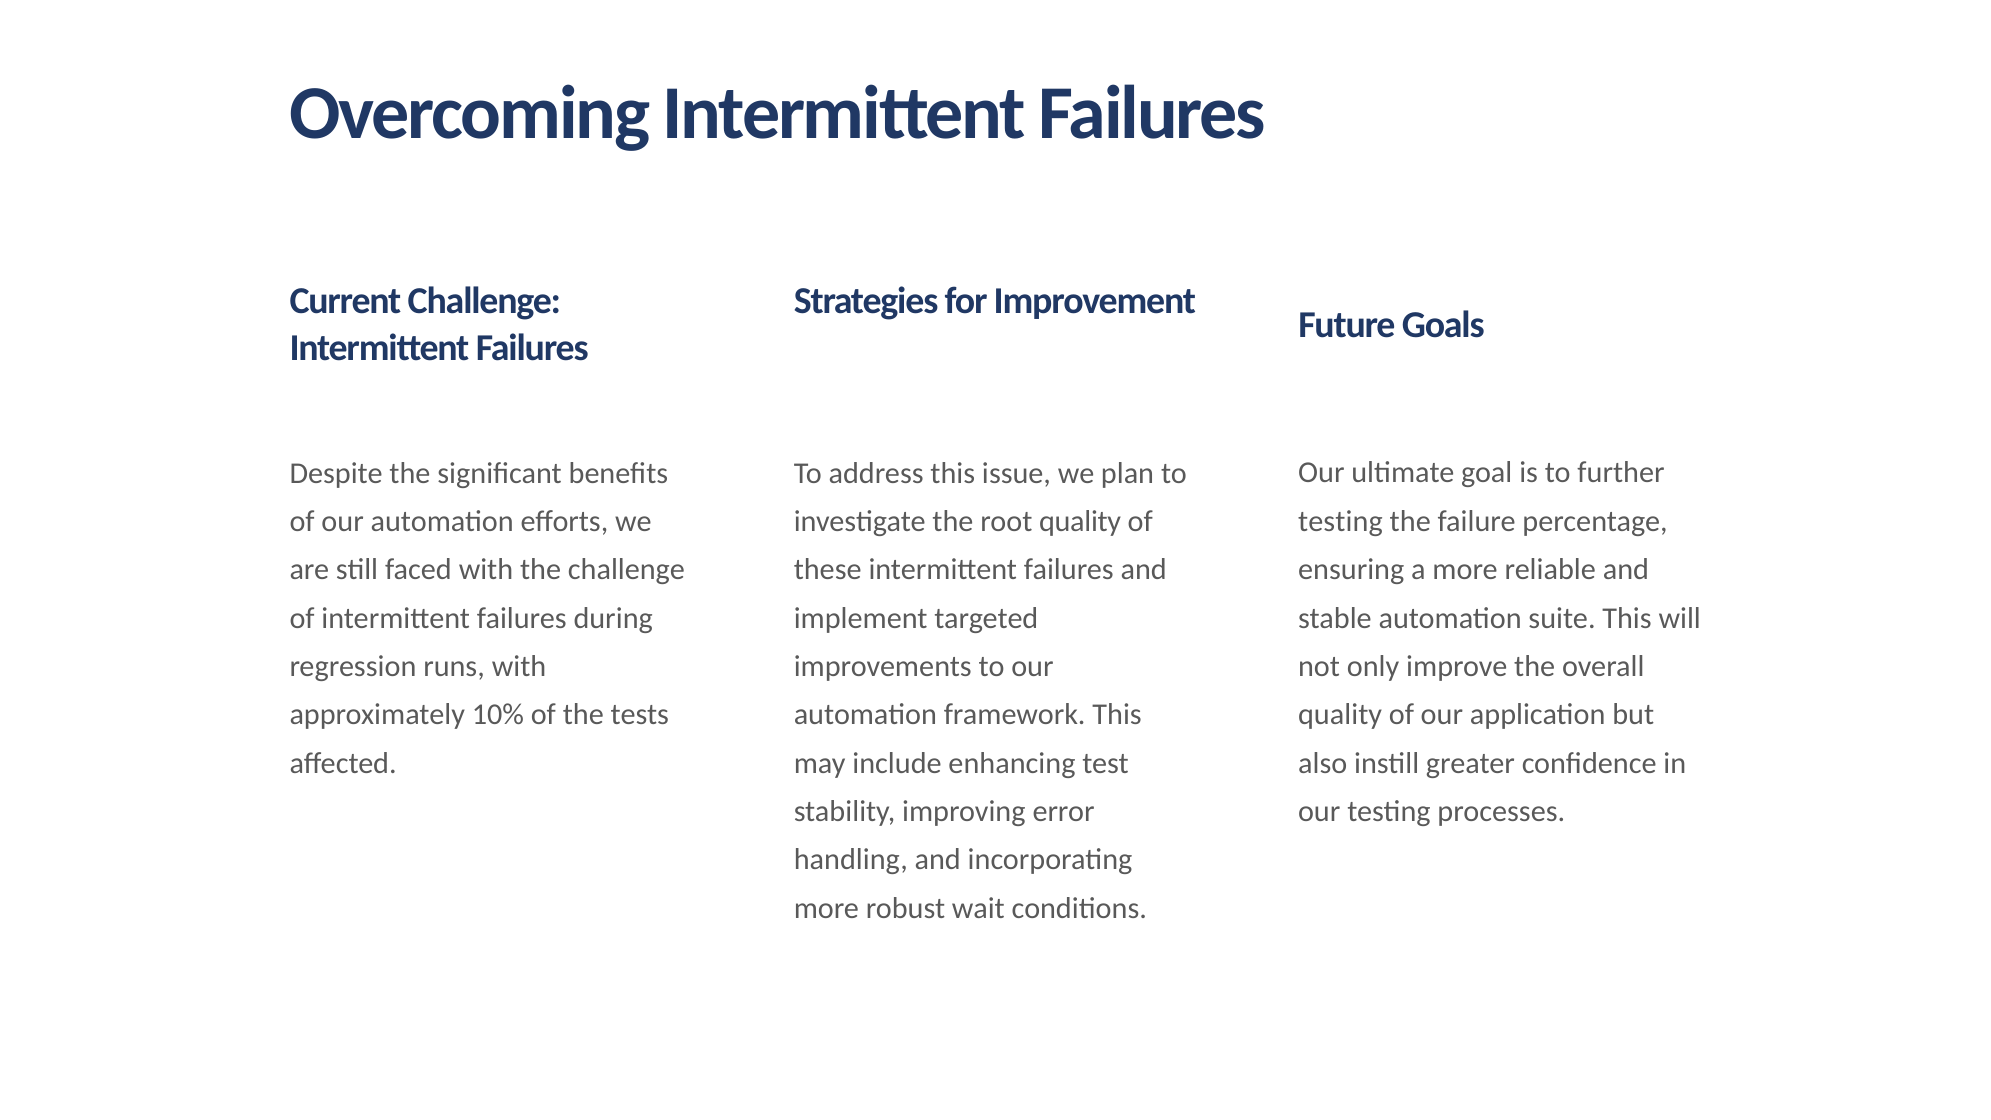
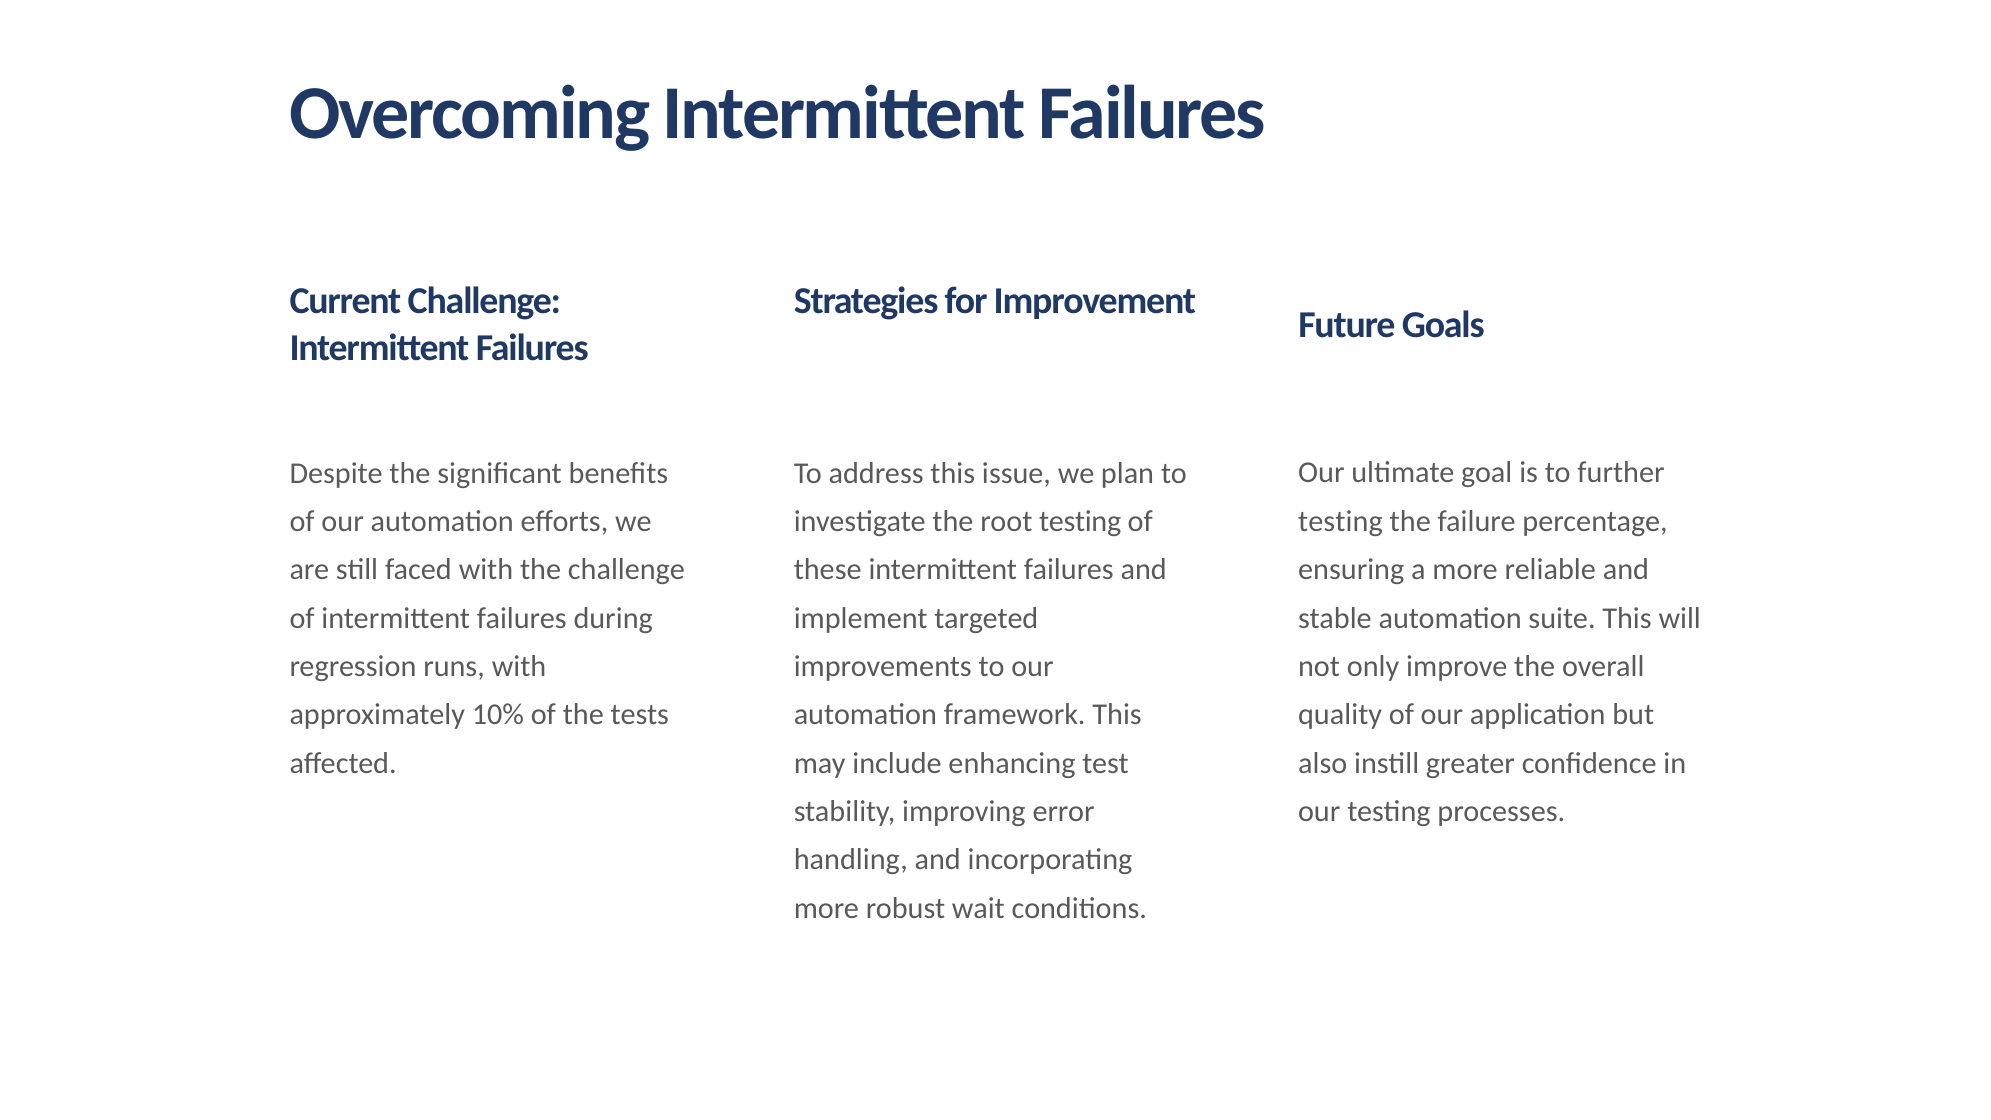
root quality: quality -> testing
